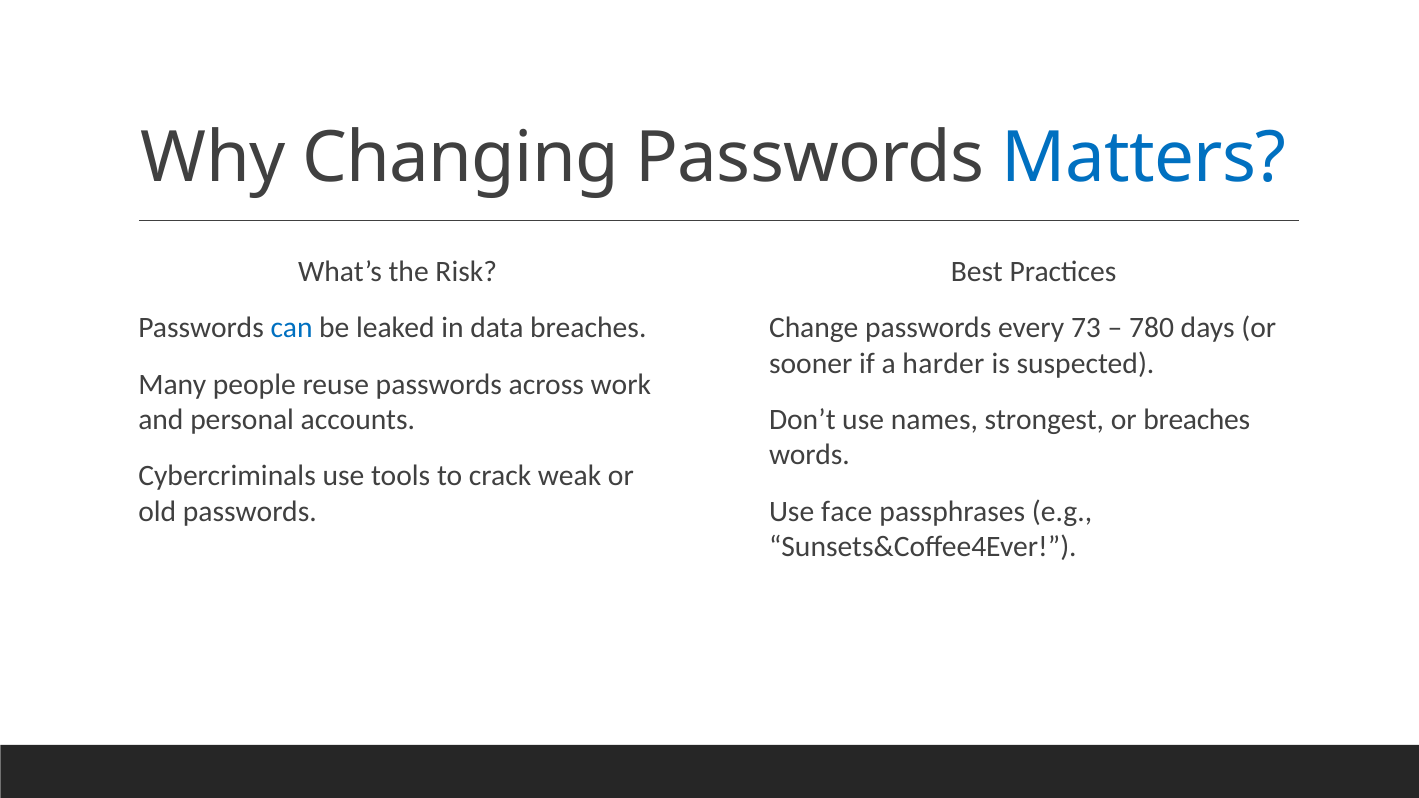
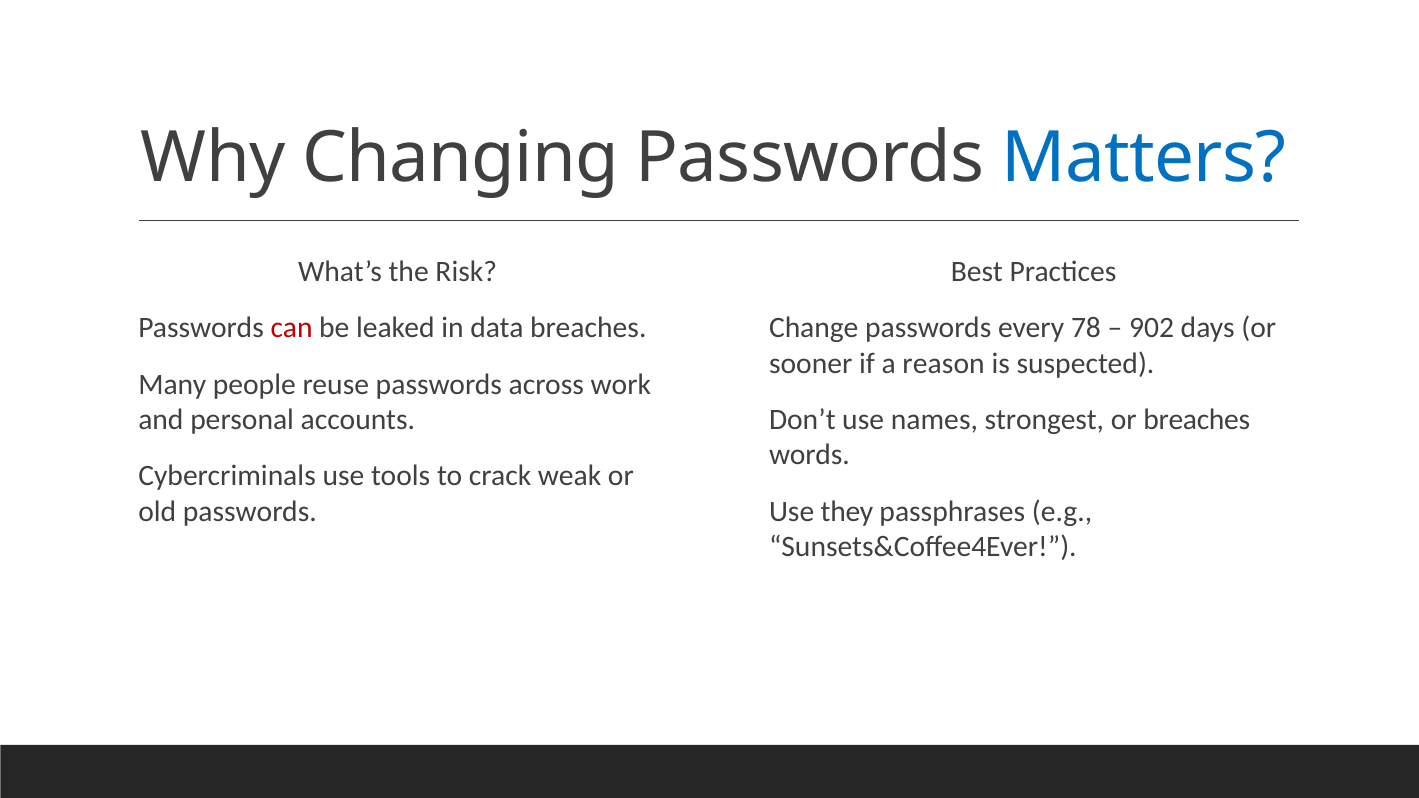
can colour: blue -> red
73: 73 -> 78
780: 780 -> 902
harder: harder -> reason
face: face -> they
